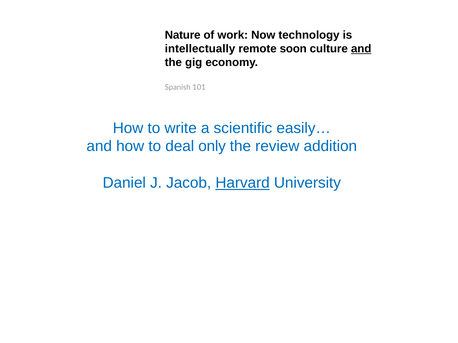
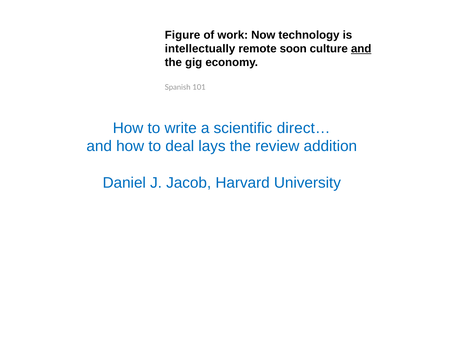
Nature: Nature -> Figure
easily…: easily… -> direct…
only: only -> lays
Harvard underline: present -> none
